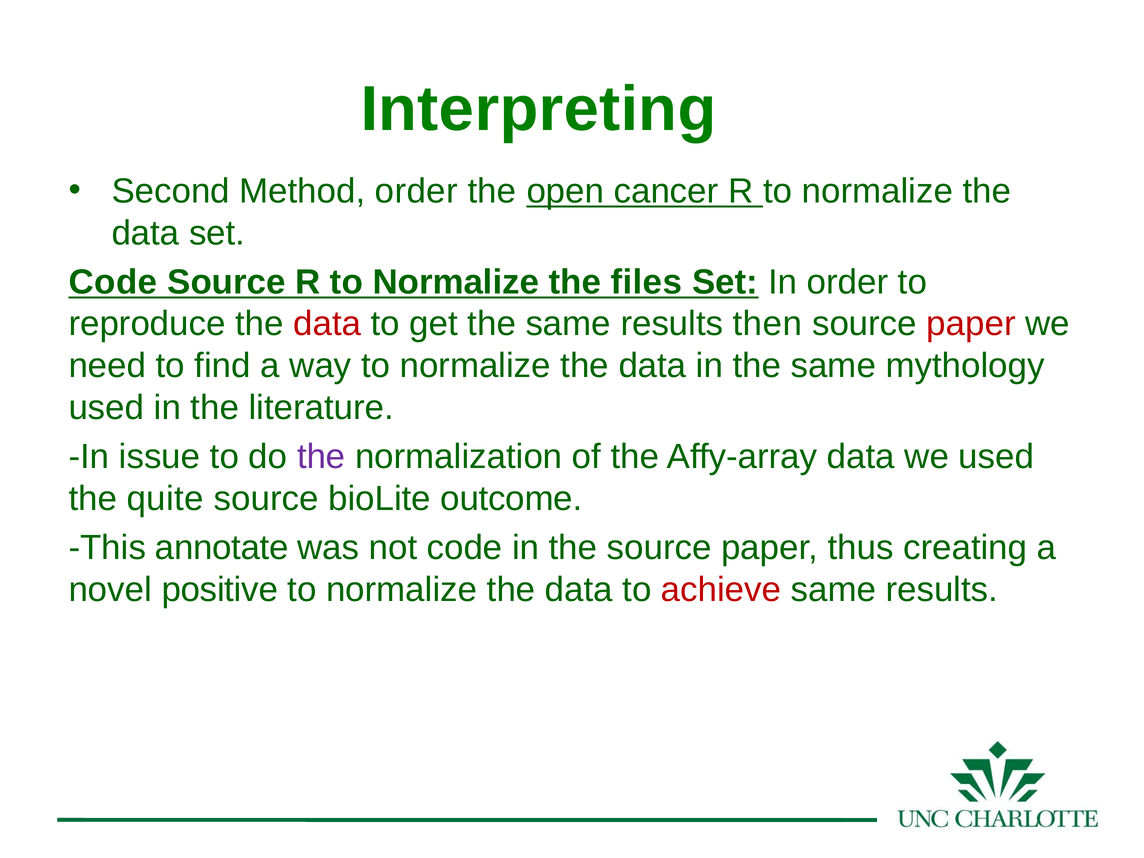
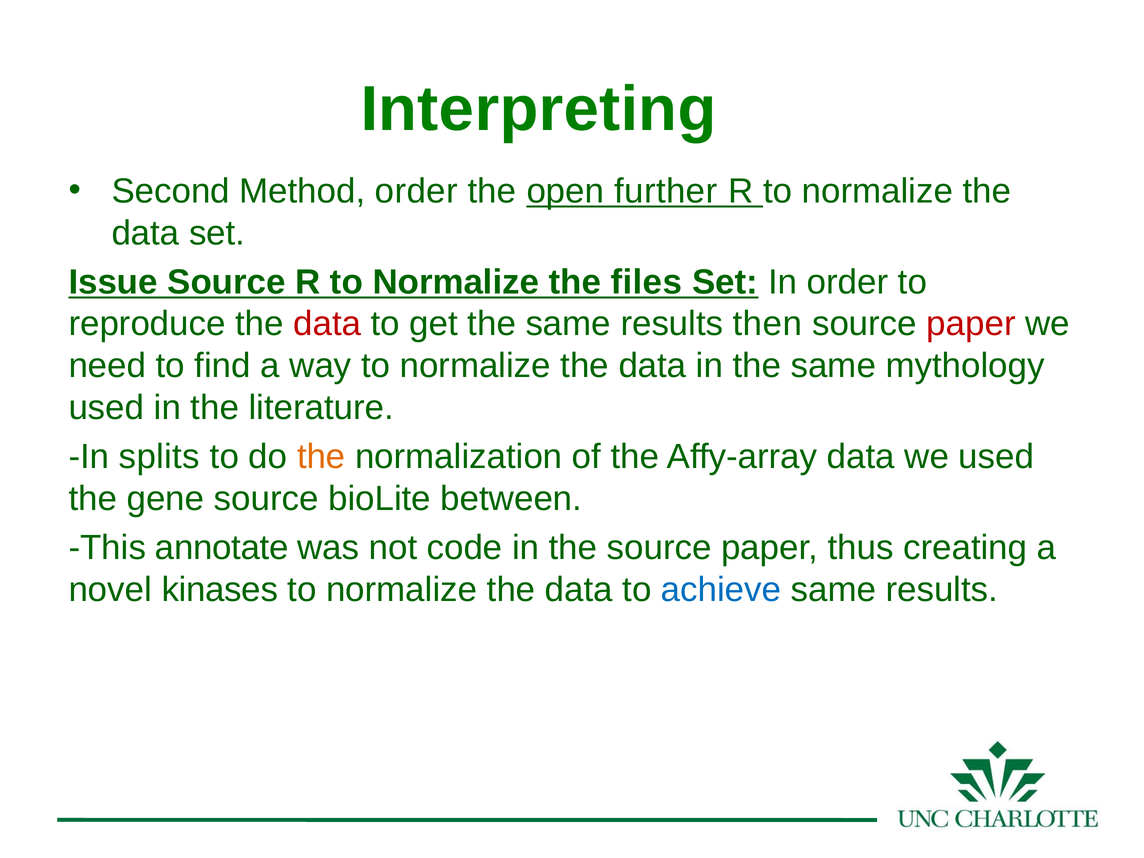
cancer: cancer -> further
Code at (113, 282): Code -> Issue
issue: issue -> splits
the at (321, 457) colour: purple -> orange
quite: quite -> gene
outcome: outcome -> between
positive: positive -> kinases
achieve colour: red -> blue
